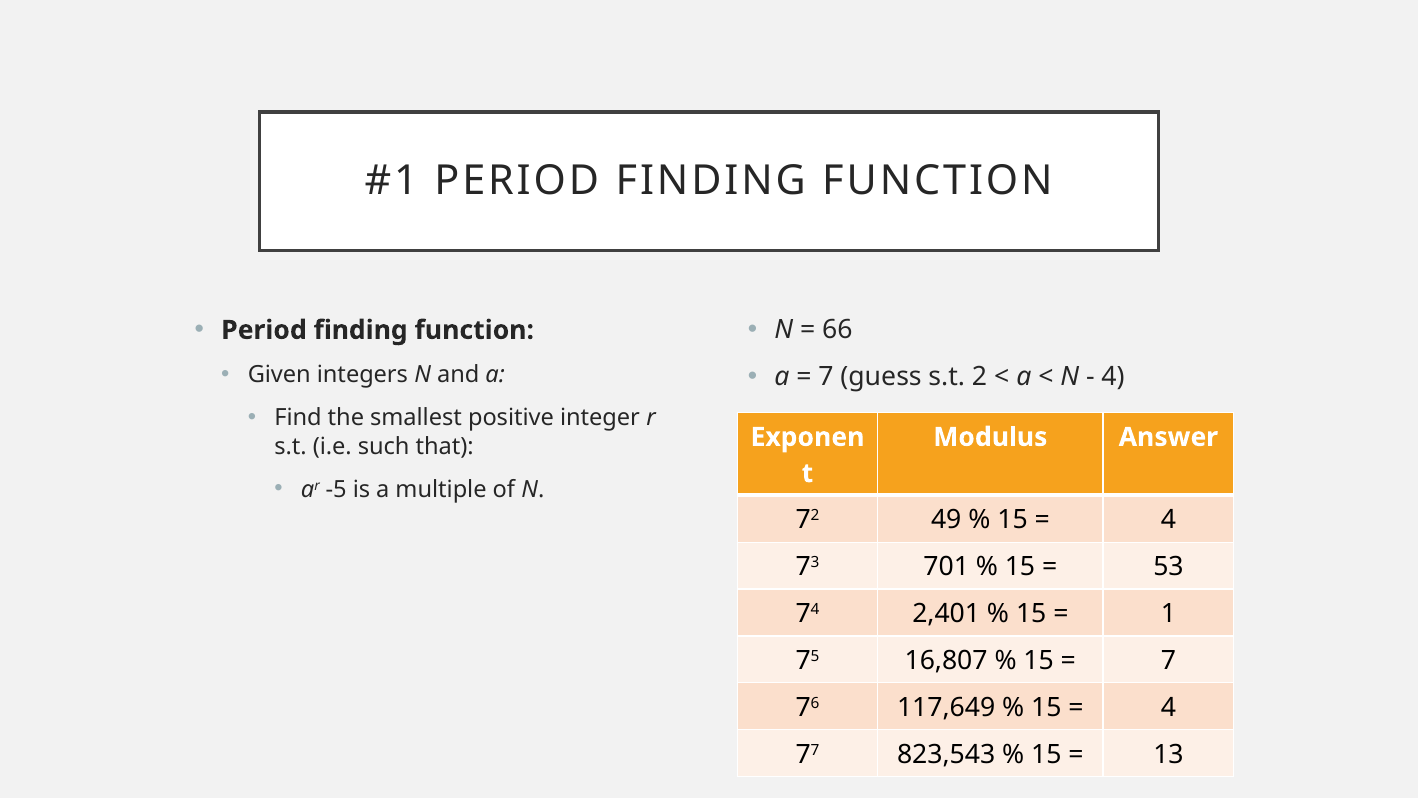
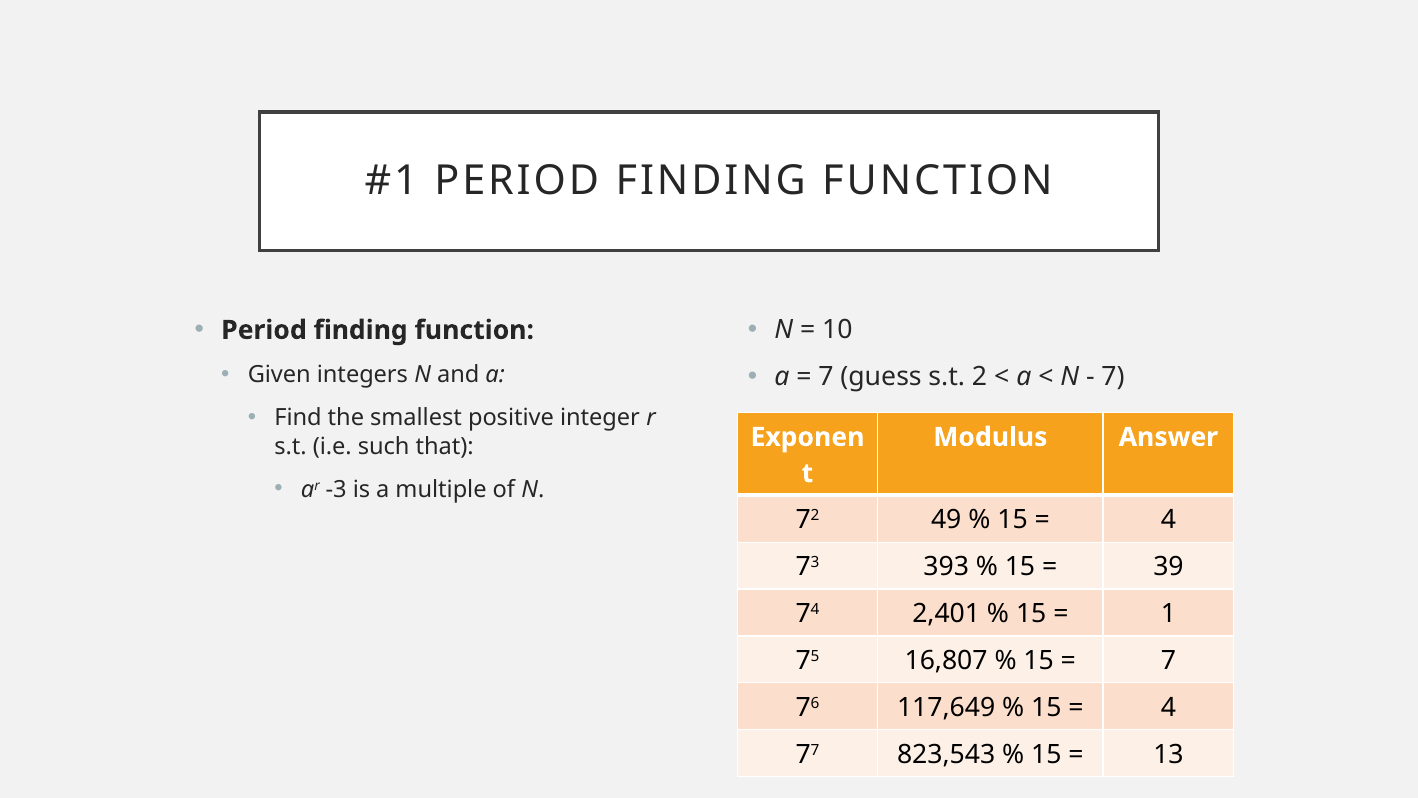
66: 66 -> 10
4 at (1113, 377): 4 -> 7
-5: -5 -> -3
701: 701 -> 393
53: 53 -> 39
